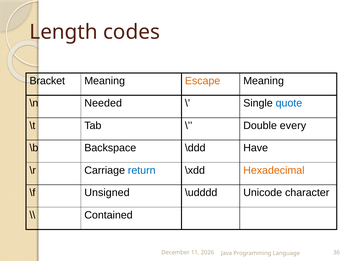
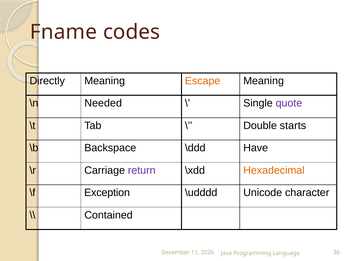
Length: Length -> Fname
Bracket: Bracket -> Directly
quote colour: blue -> purple
every: every -> starts
return colour: blue -> purple
Unsigned: Unsigned -> Exception
